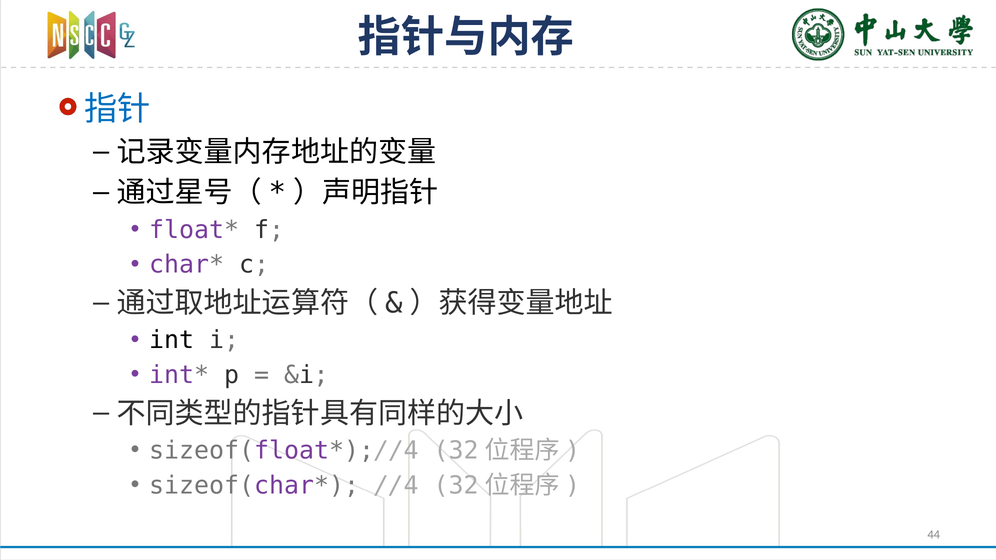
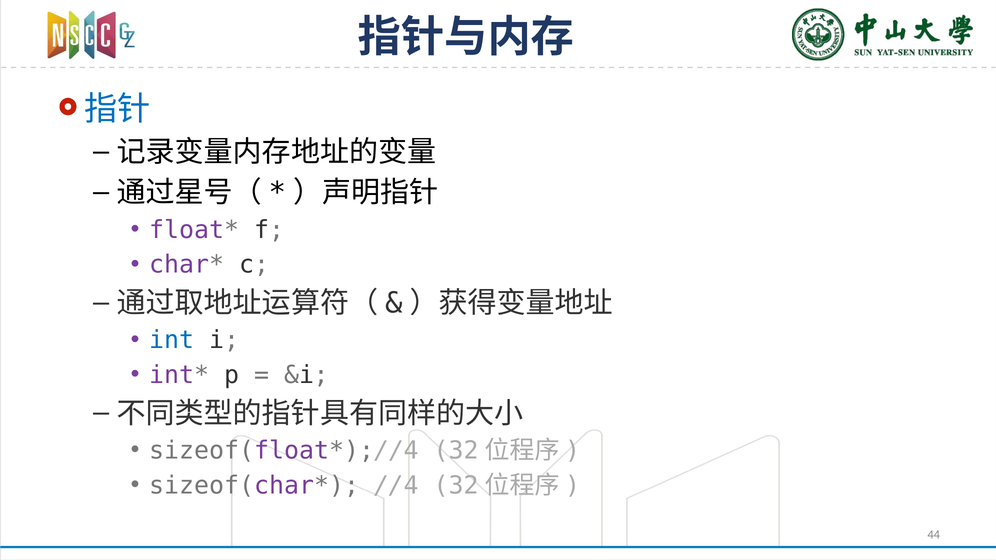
int colour: black -> blue
